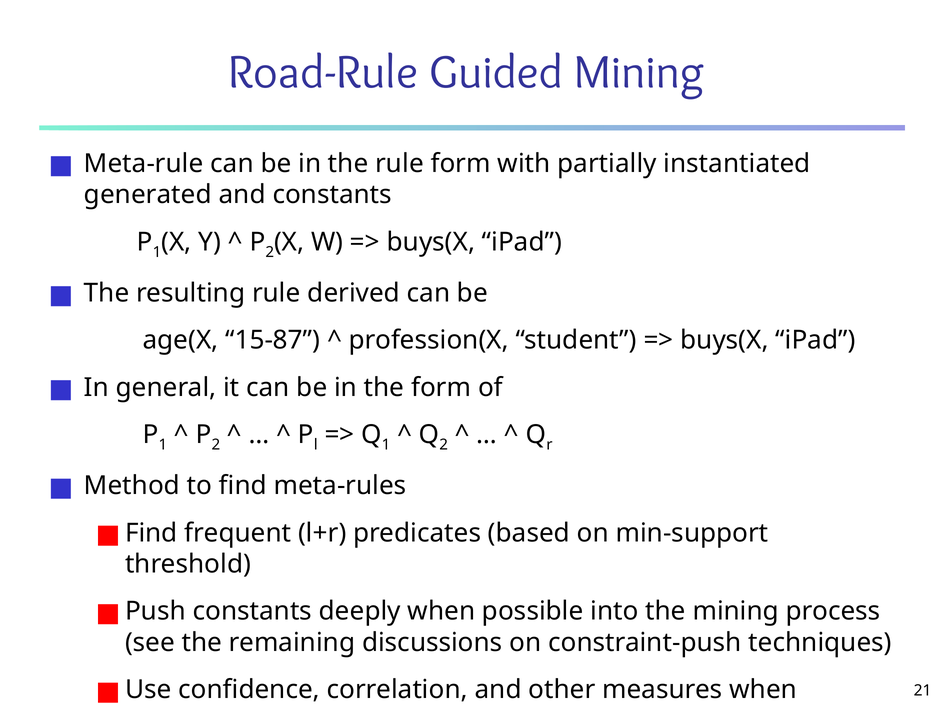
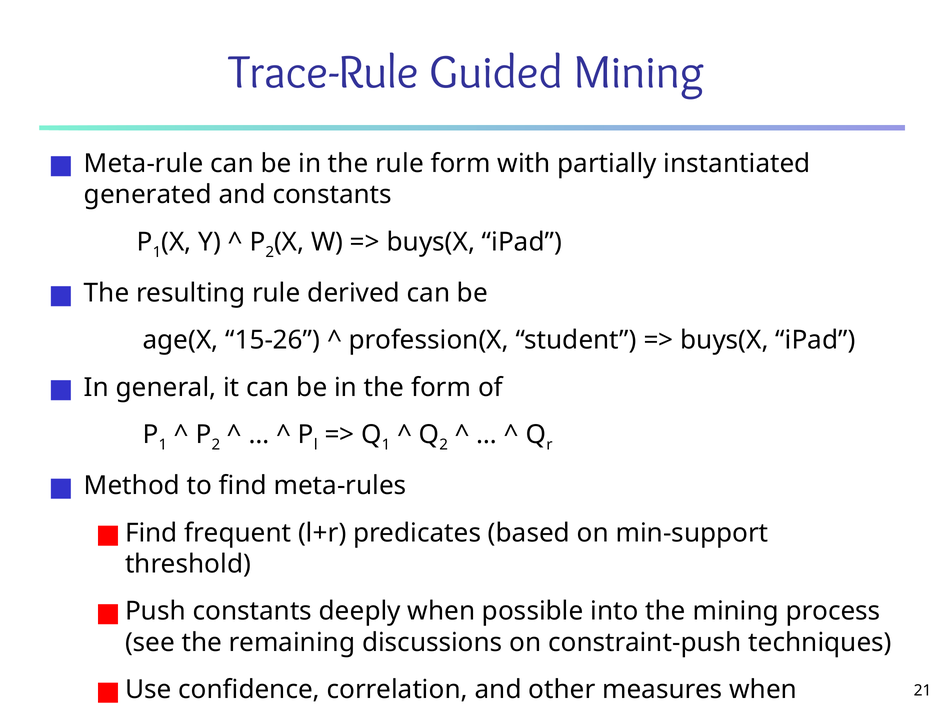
Road-Rule: Road-Rule -> Trace-Rule
15-87: 15-87 -> 15-26
